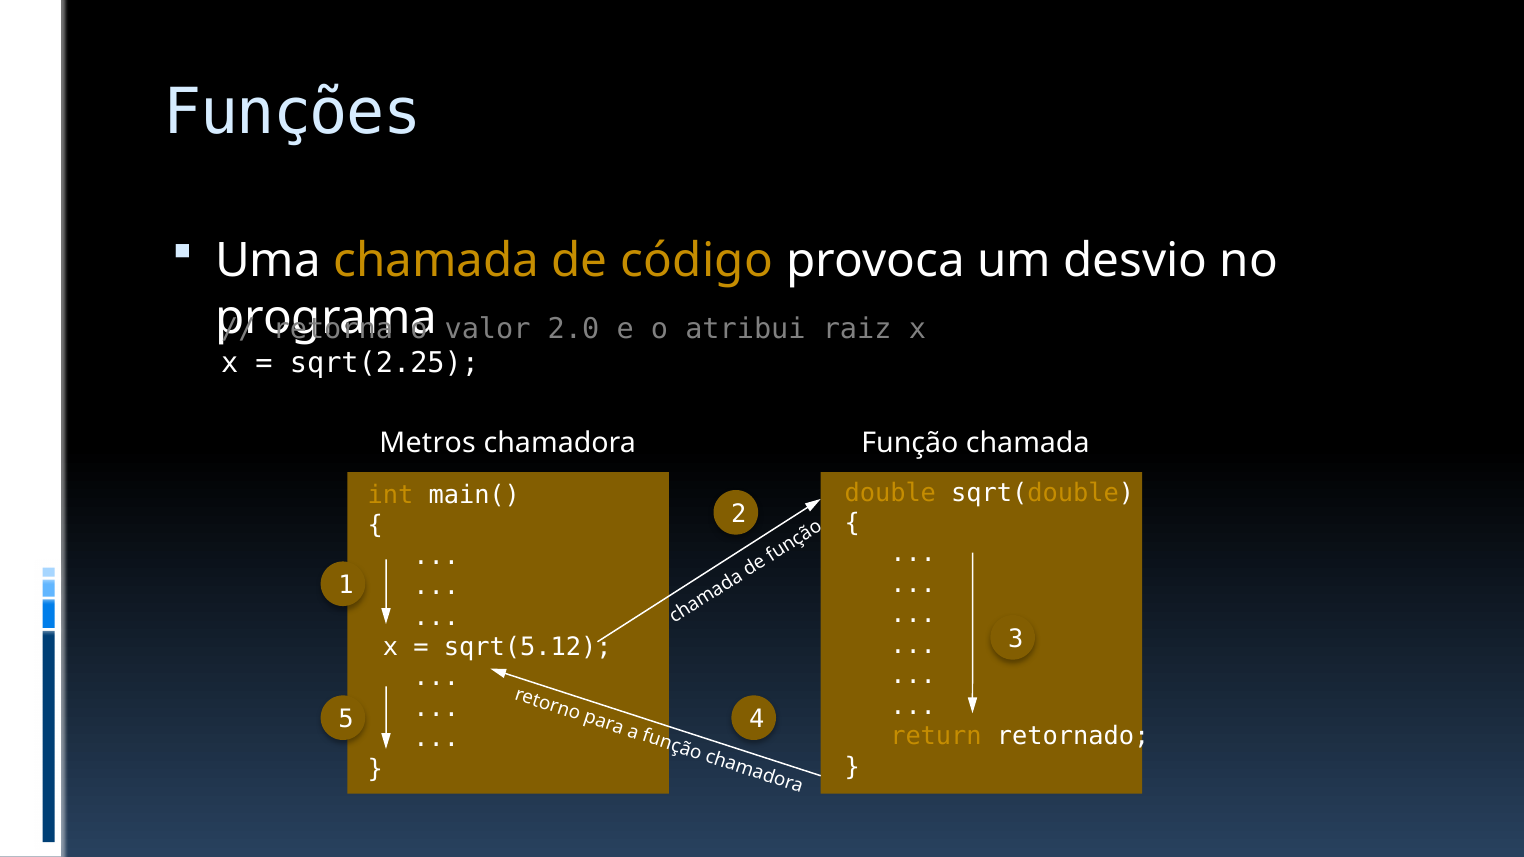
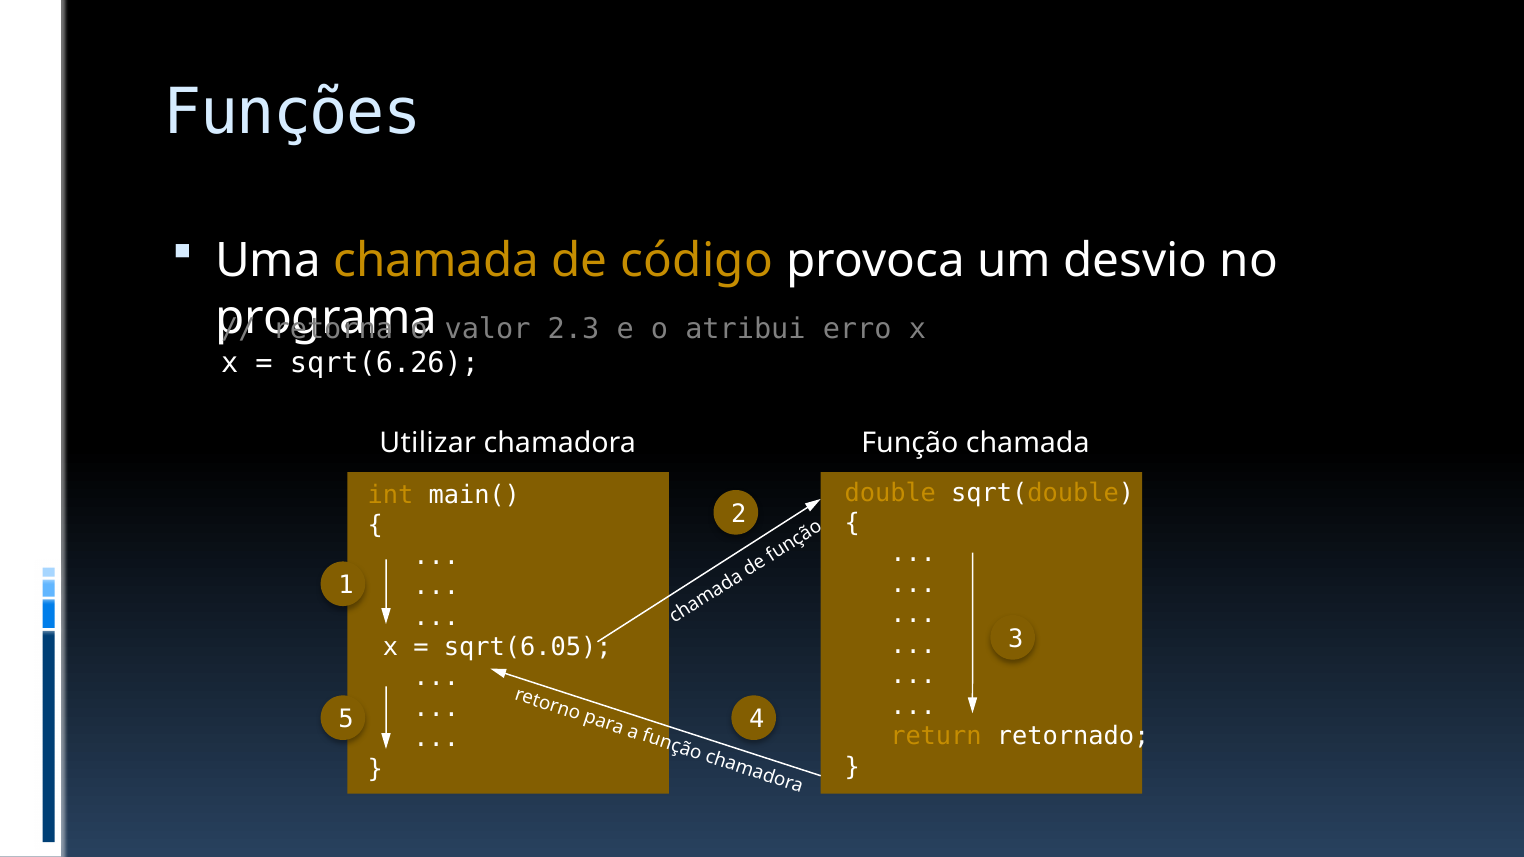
2.0: 2.0 -> 2.3
raiz: raiz -> erro
sqrt(2.25: sqrt(2.25 -> sqrt(6.26
Metros: Metros -> Utilizar
sqrt(5.12: sqrt(5.12 -> sqrt(6.05
